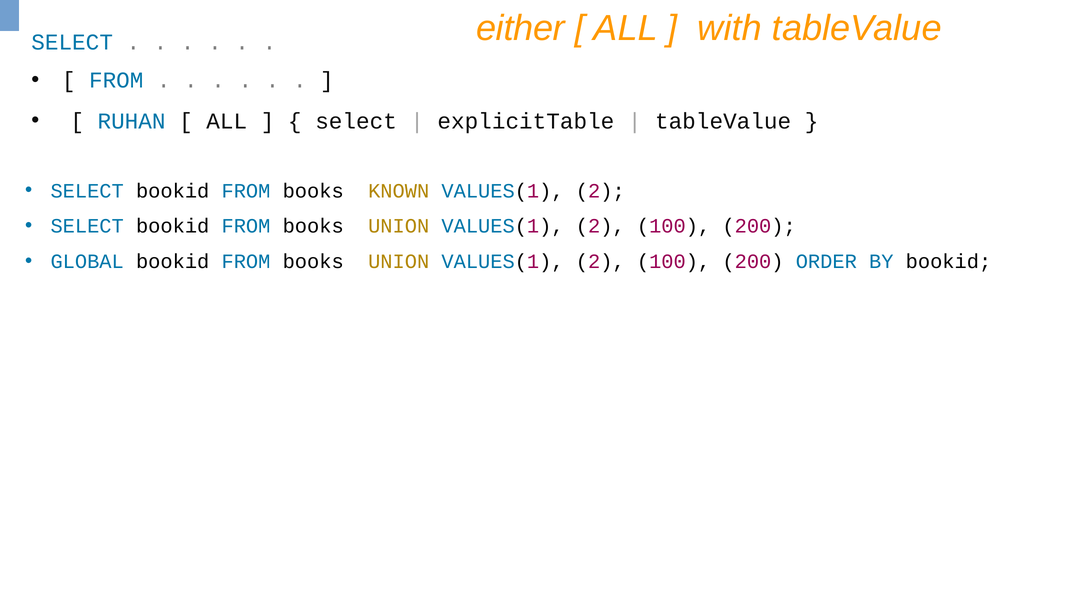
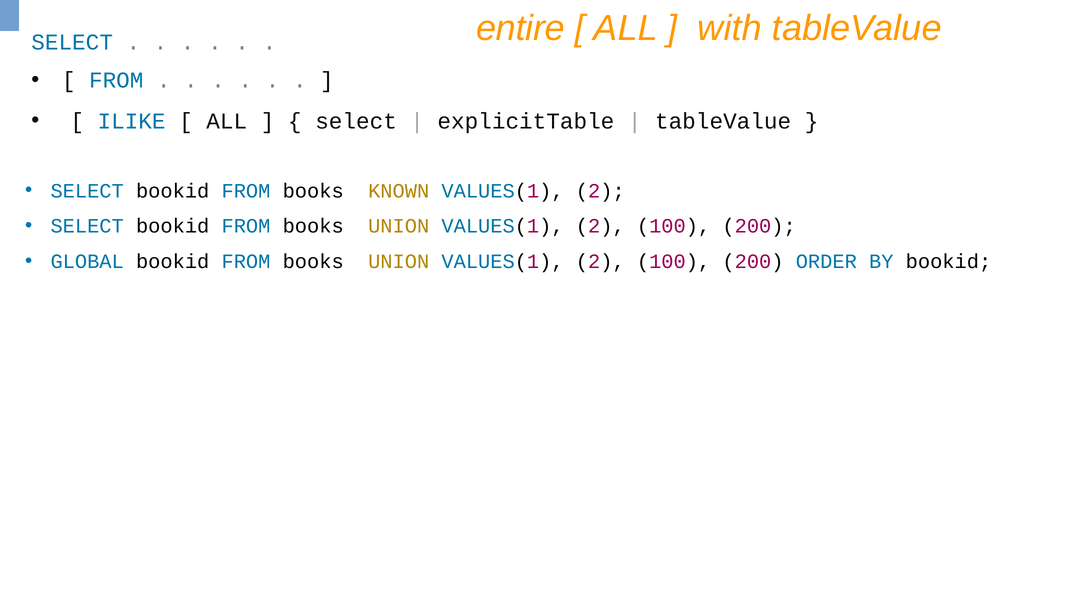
either: either -> entire
RUHAN: RUHAN -> ILIKE
